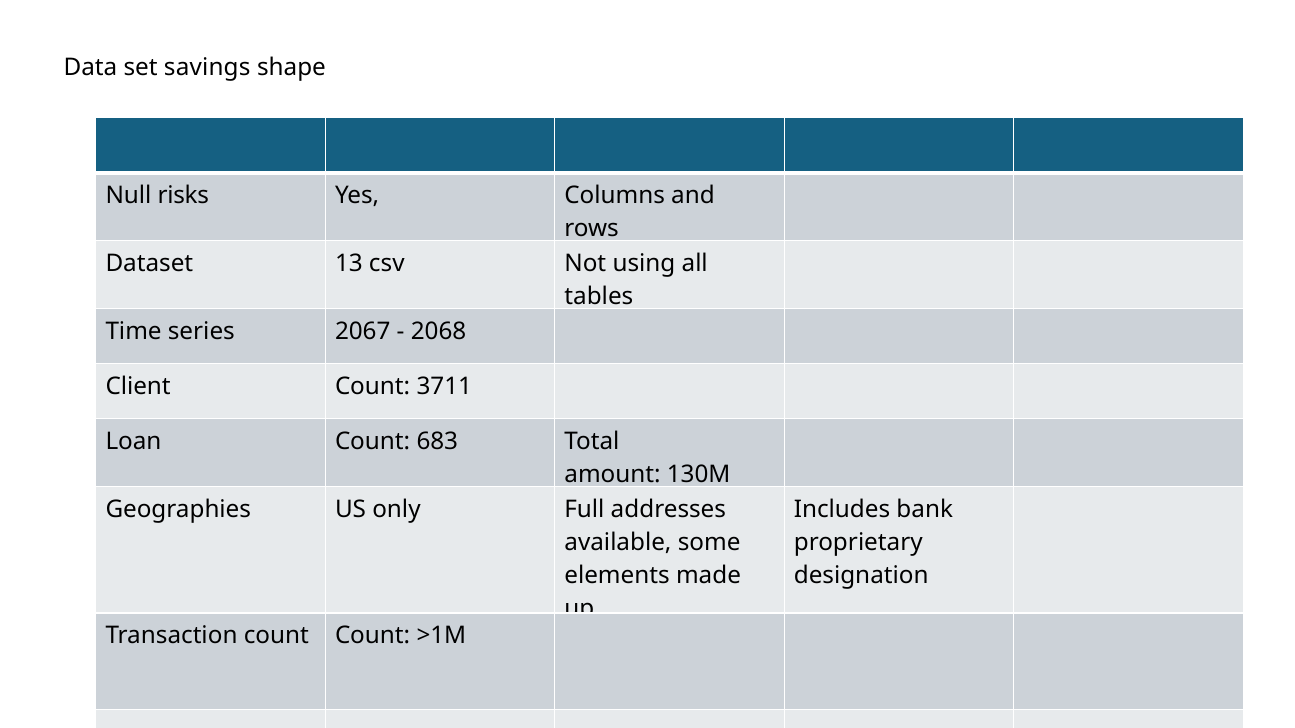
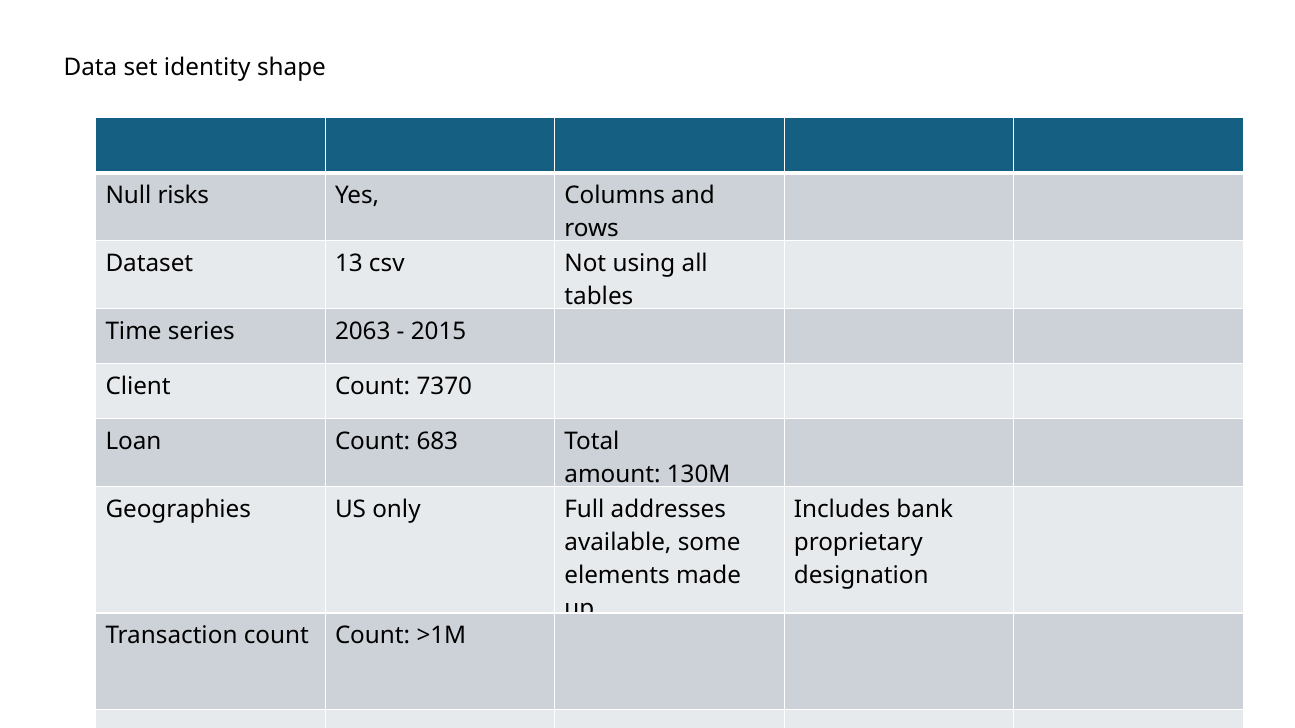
savings: savings -> identity
2067: 2067 -> 2063
2068: 2068 -> 2015
3711: 3711 -> 7370
